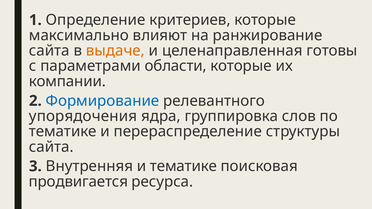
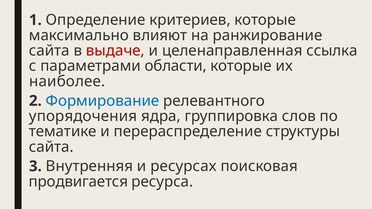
выдаче colour: orange -> red
готовы: готовы -> ссылка
компании: компании -> наиболее
и тематике: тематике -> ресурсах
